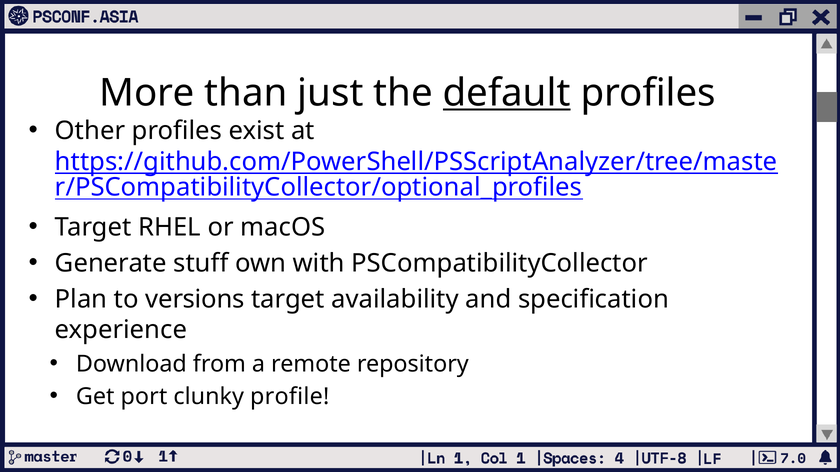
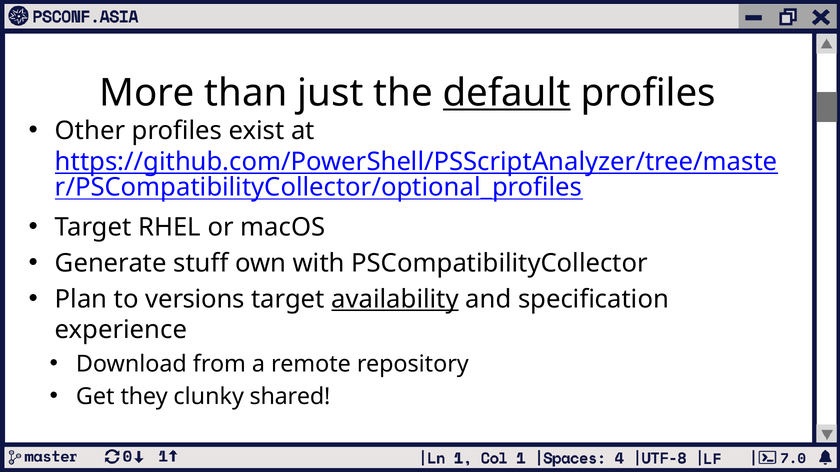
availability underline: none -> present
port: port -> they
profile: profile -> shared
